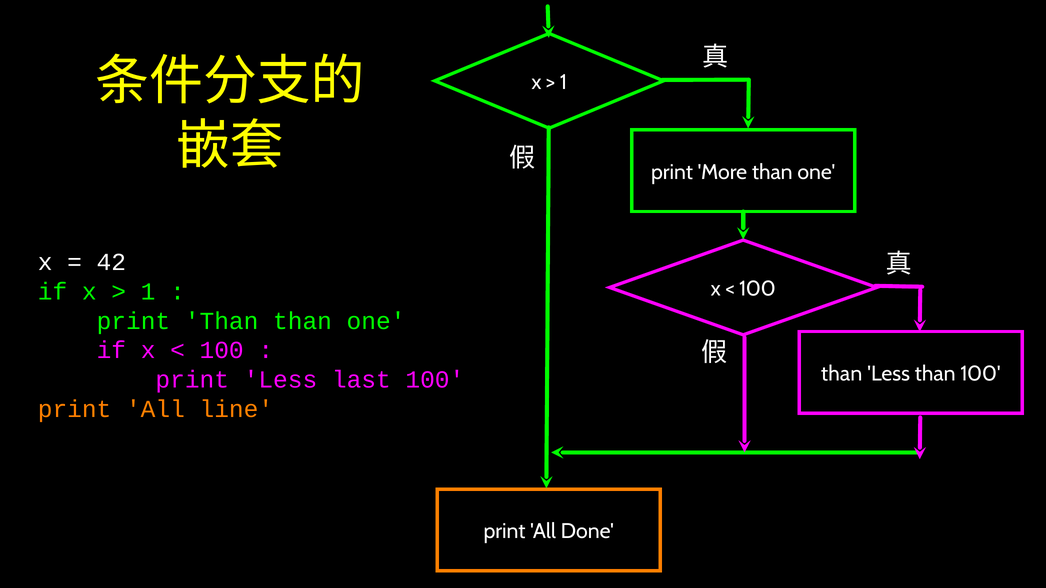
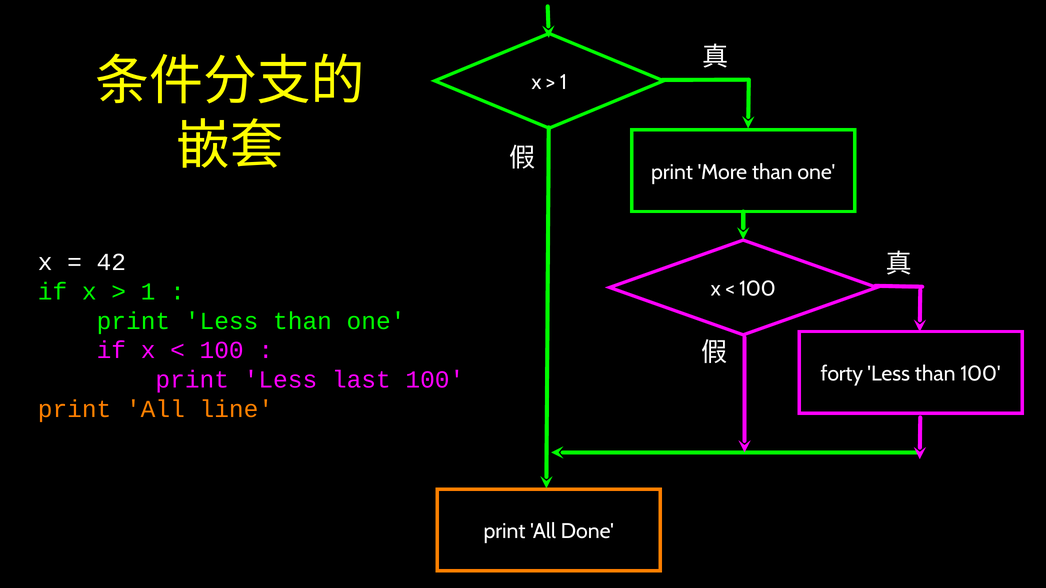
Than at (222, 321): Than -> Less
than at (842, 374): than -> forty
